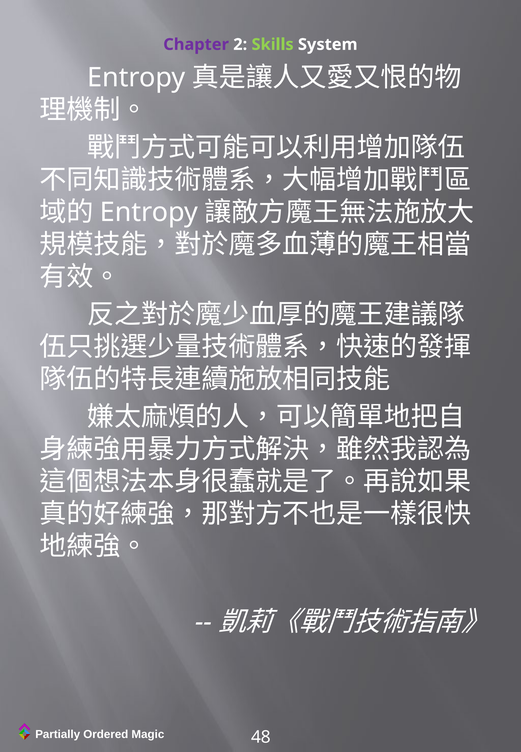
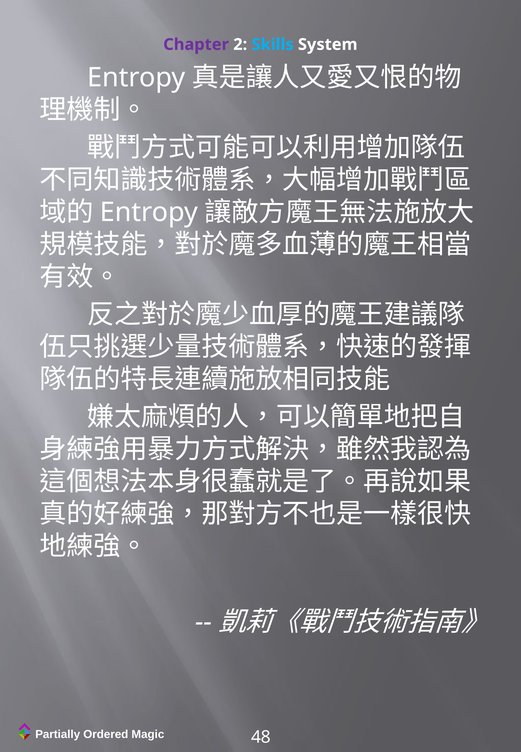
Skills colour: light green -> light blue
